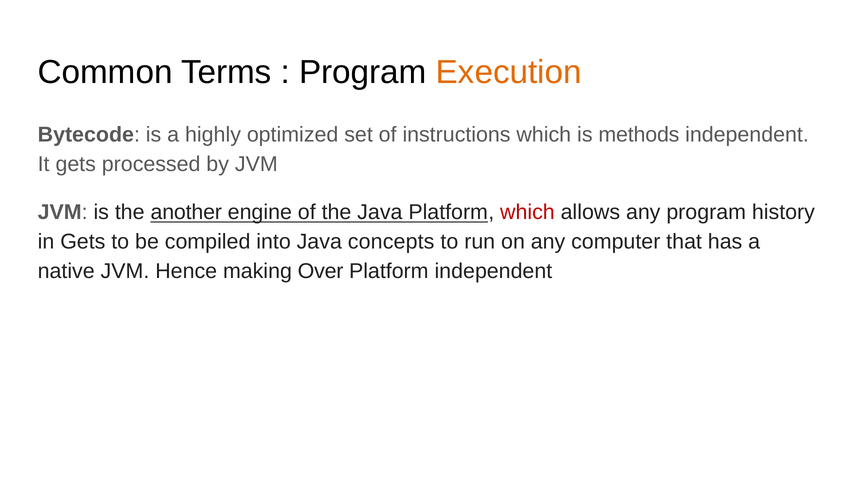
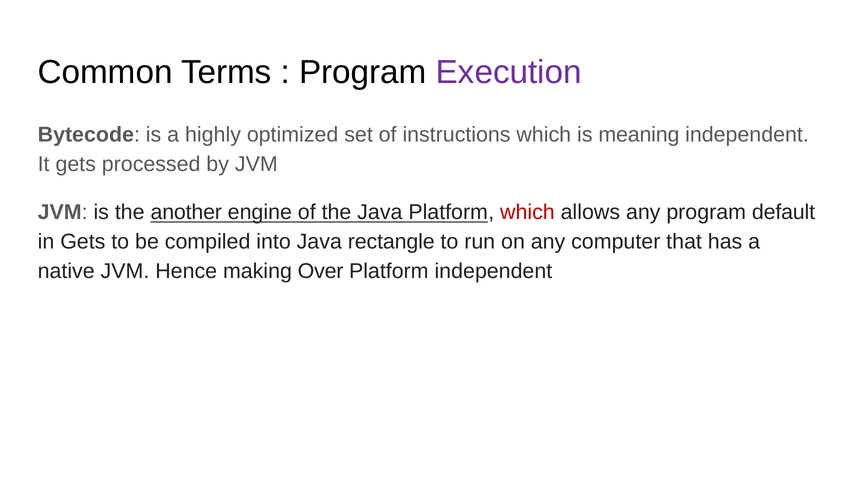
Execution colour: orange -> purple
methods: methods -> meaning
history: history -> default
concepts: concepts -> rectangle
